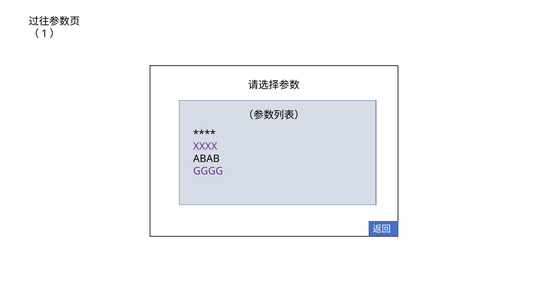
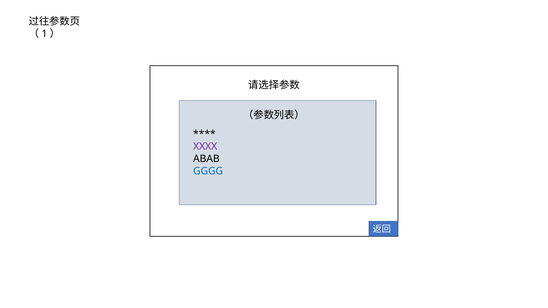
GGGG colour: purple -> blue
